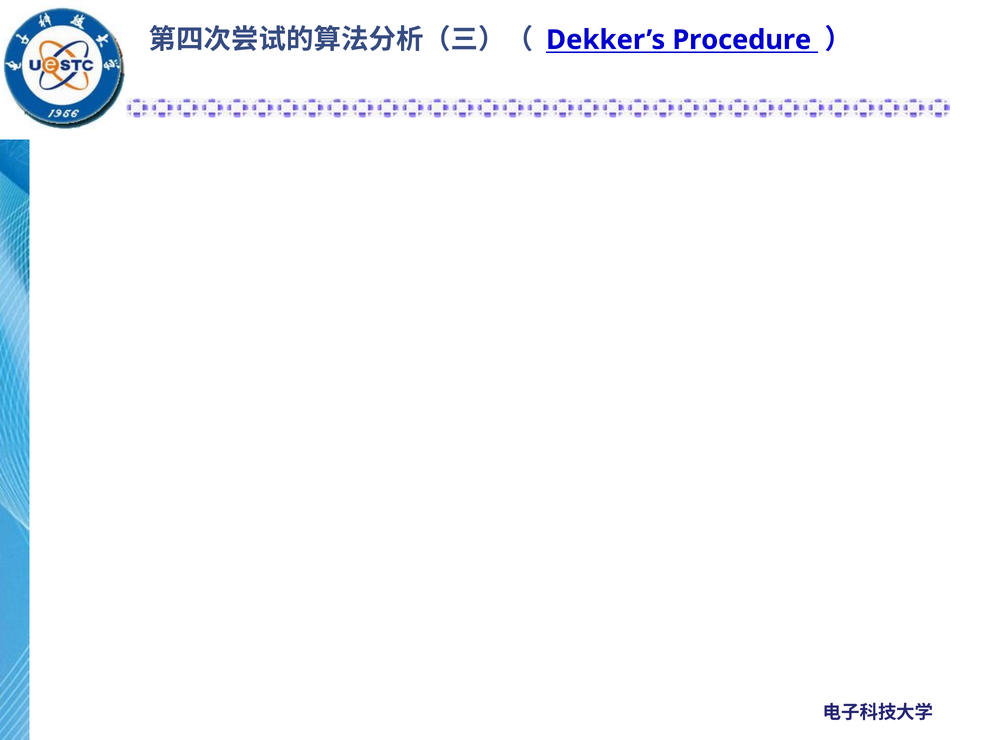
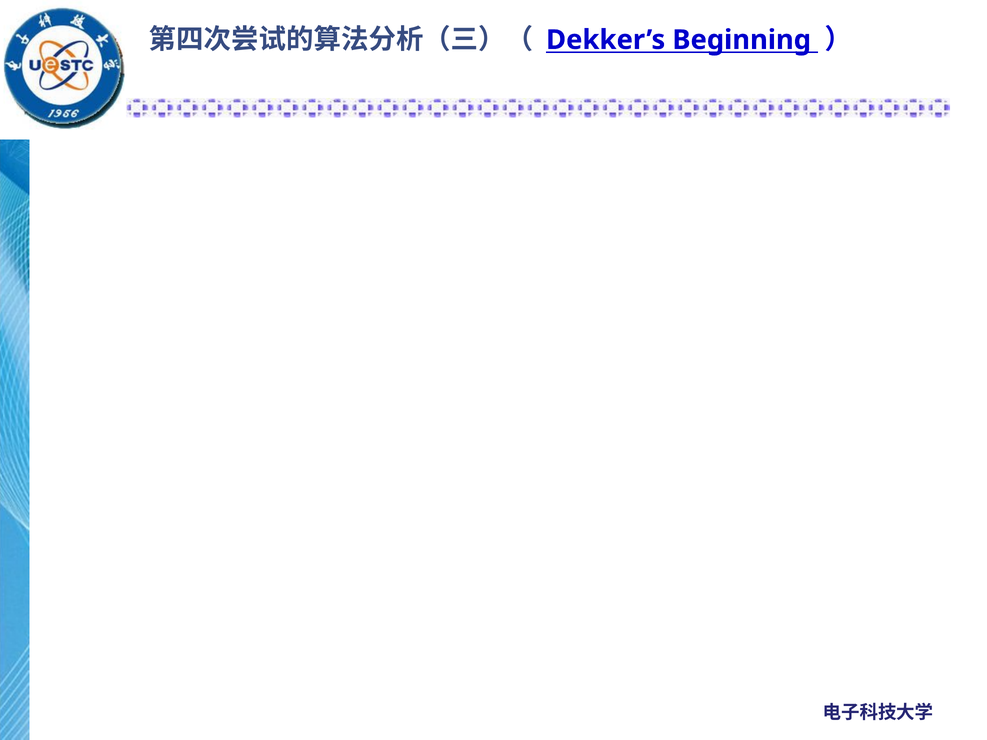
Procedure: Procedure -> Beginning
